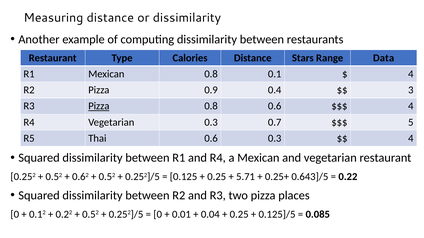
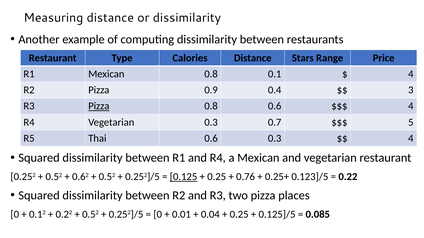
Data: Data -> Price
0.125 underline: none -> present
5.71: 5.71 -> 0.76
0.643]/5: 0.643]/5 -> 0.123]/5
